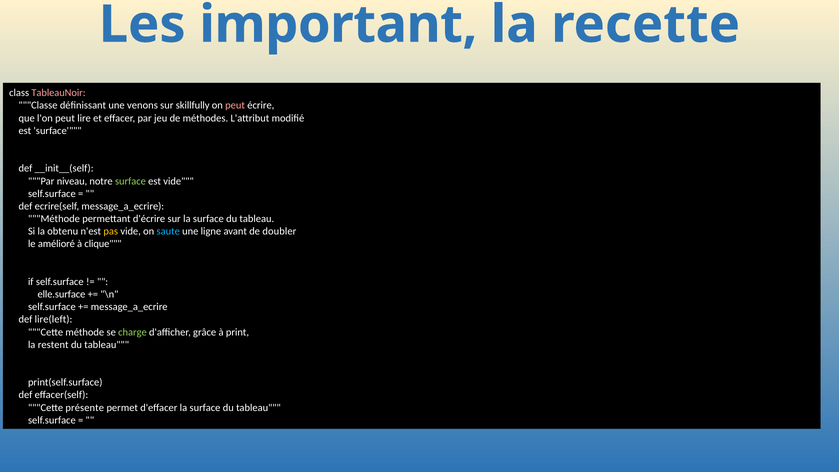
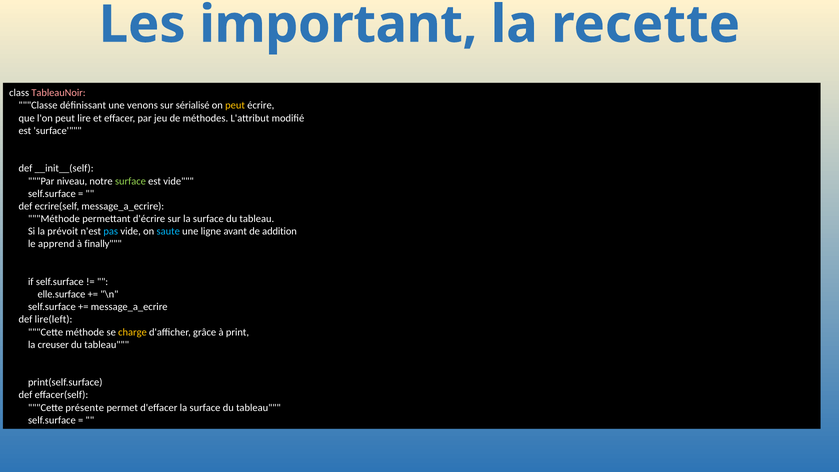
skillfully: skillfully -> sérialisé
peut at (235, 106) colour: pink -> yellow
obtenu: obtenu -> prévoit
pas colour: yellow -> light blue
doubler: doubler -> addition
amélioré: amélioré -> apprend
clique: clique -> finally
charge colour: light green -> yellow
restent: restent -> creuser
